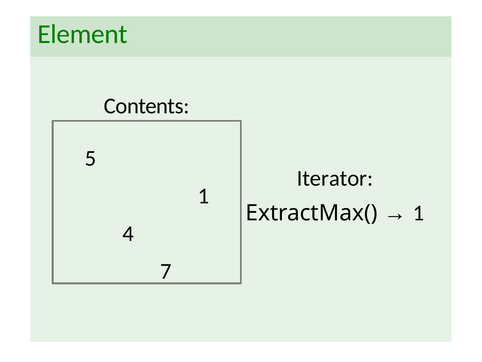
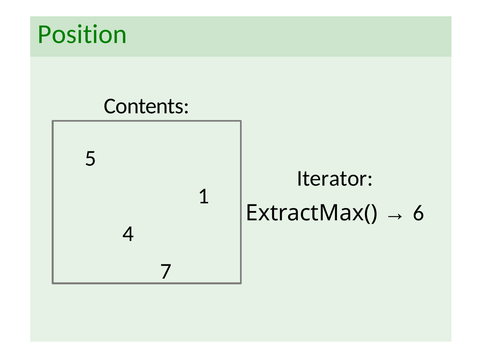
Element: Element -> Position
1 at (419, 213): 1 -> 6
